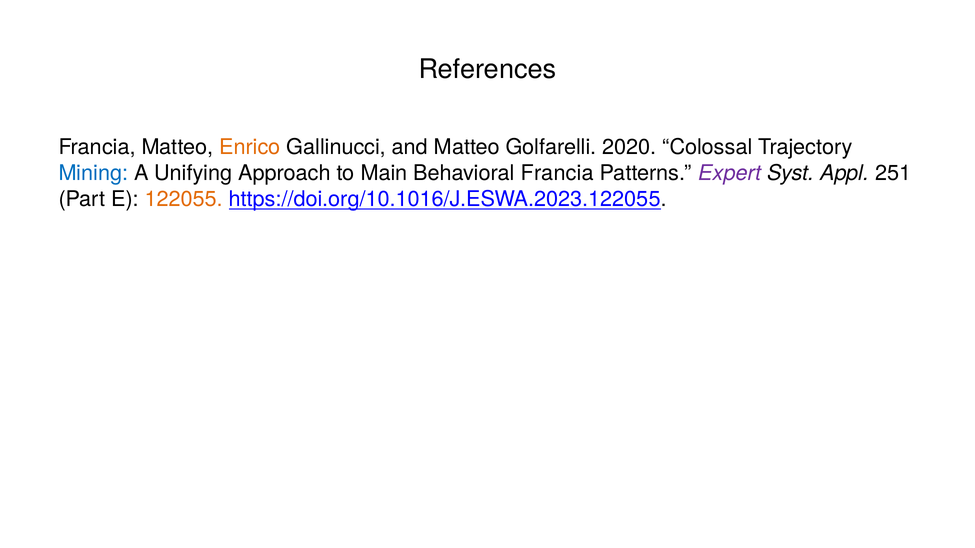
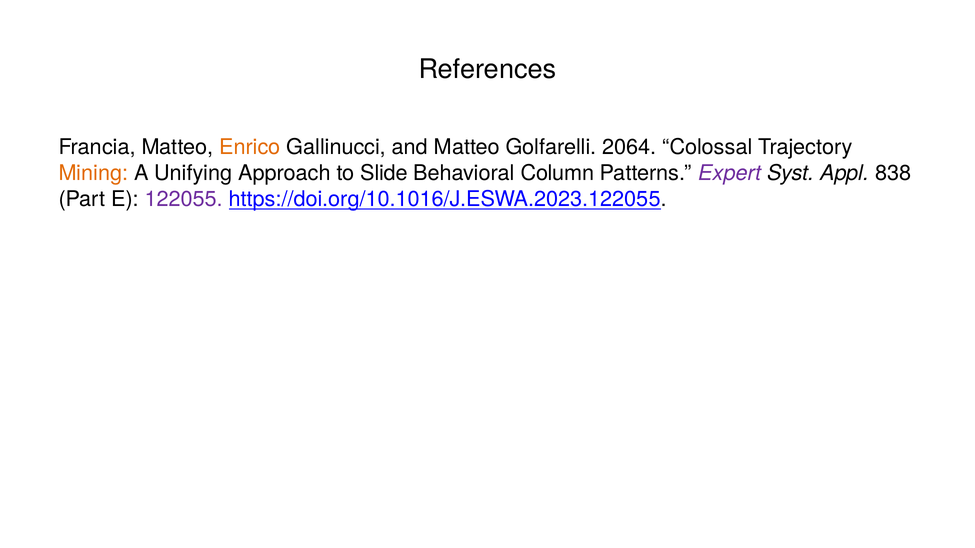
2020: 2020 -> 2064
Mining colour: blue -> orange
Main: Main -> Slide
Behavioral Francia: Francia -> Column
251: 251 -> 838
122055 colour: orange -> purple
